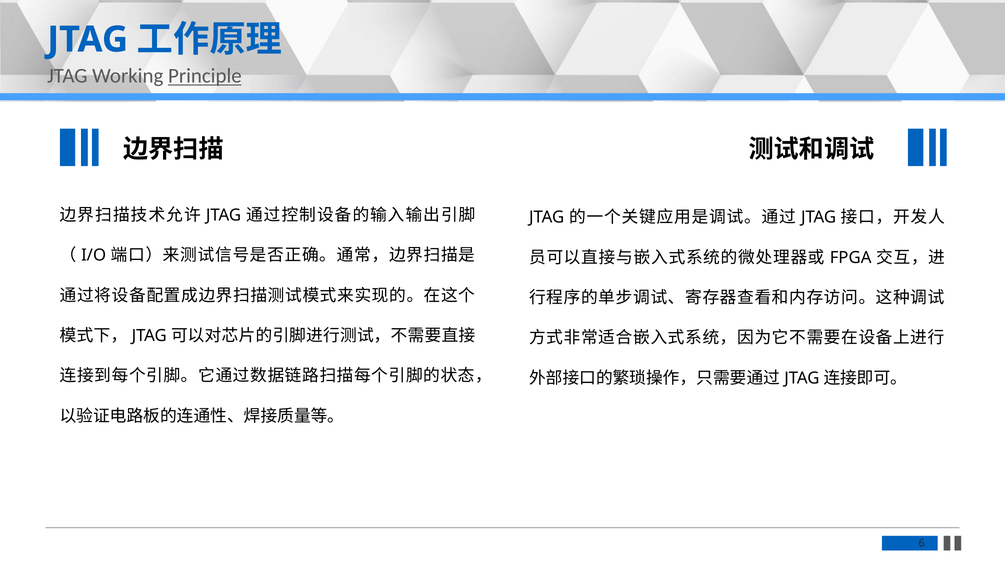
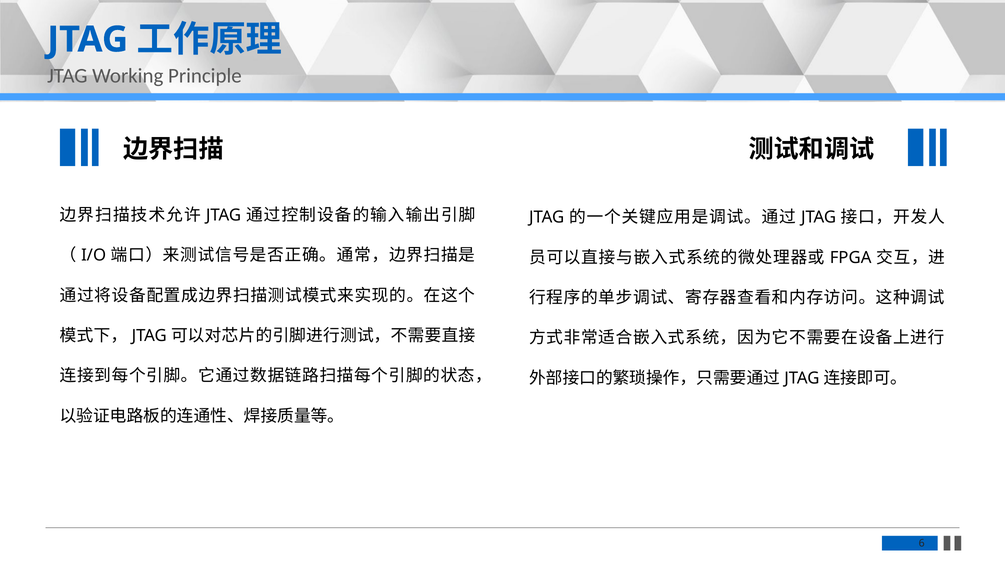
Principle underline: present -> none
